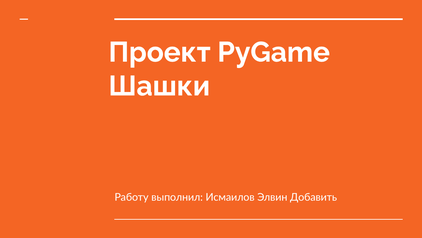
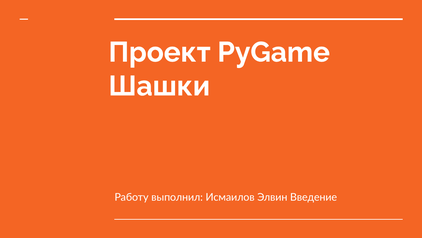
Добавить: Добавить -> Введение
